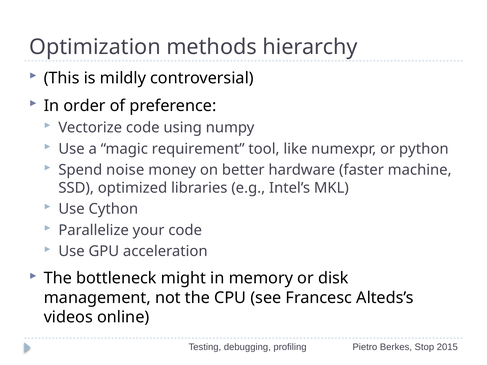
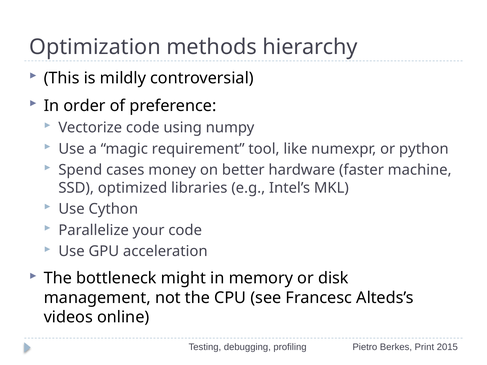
noise: noise -> cases
Stop: Stop -> Print
